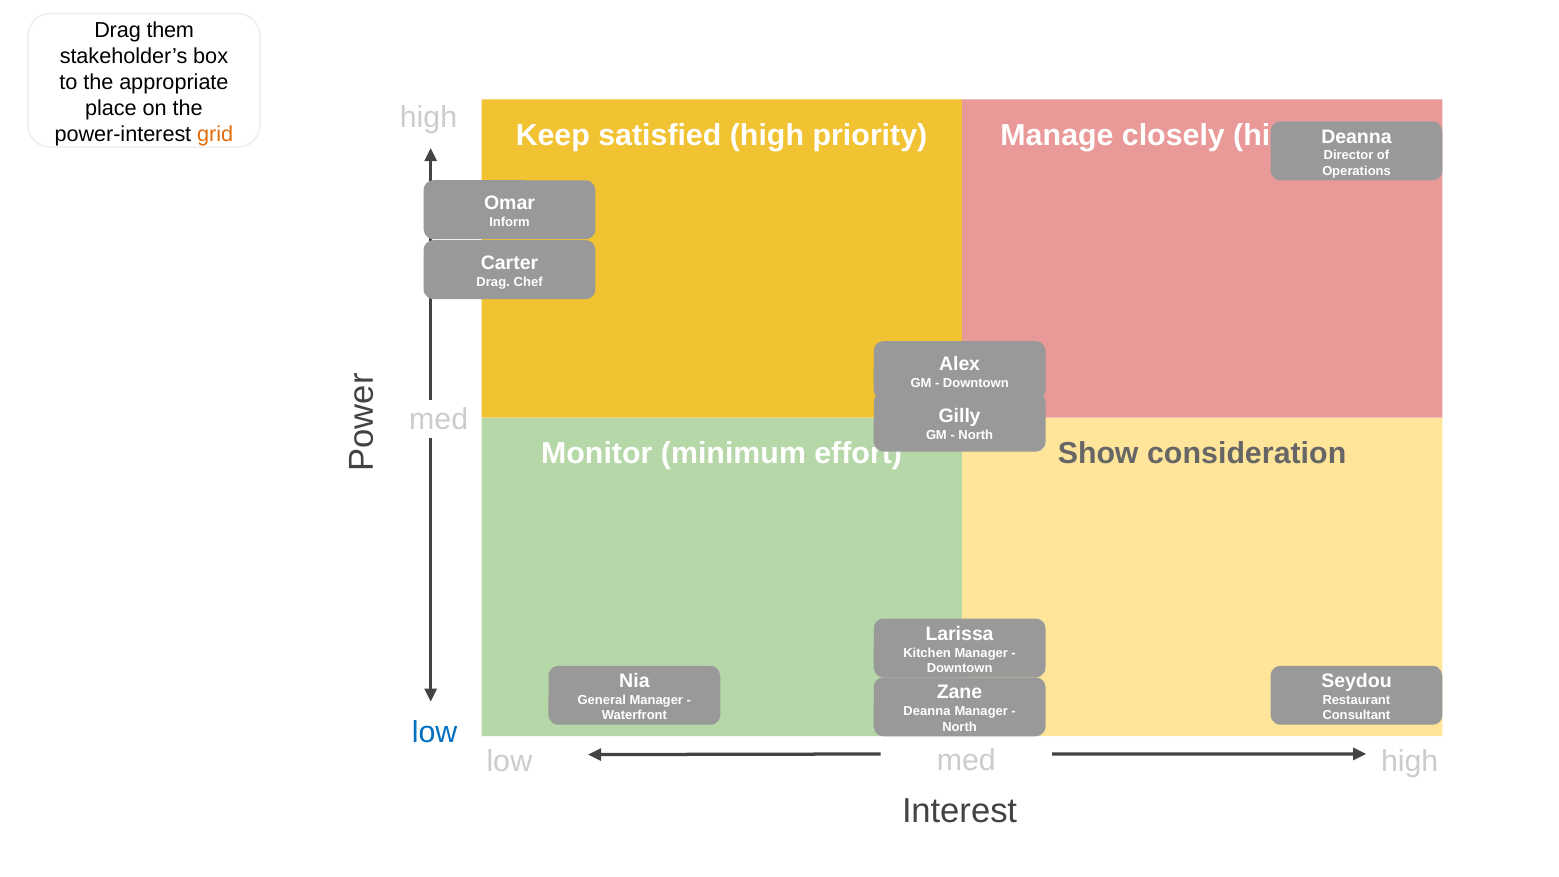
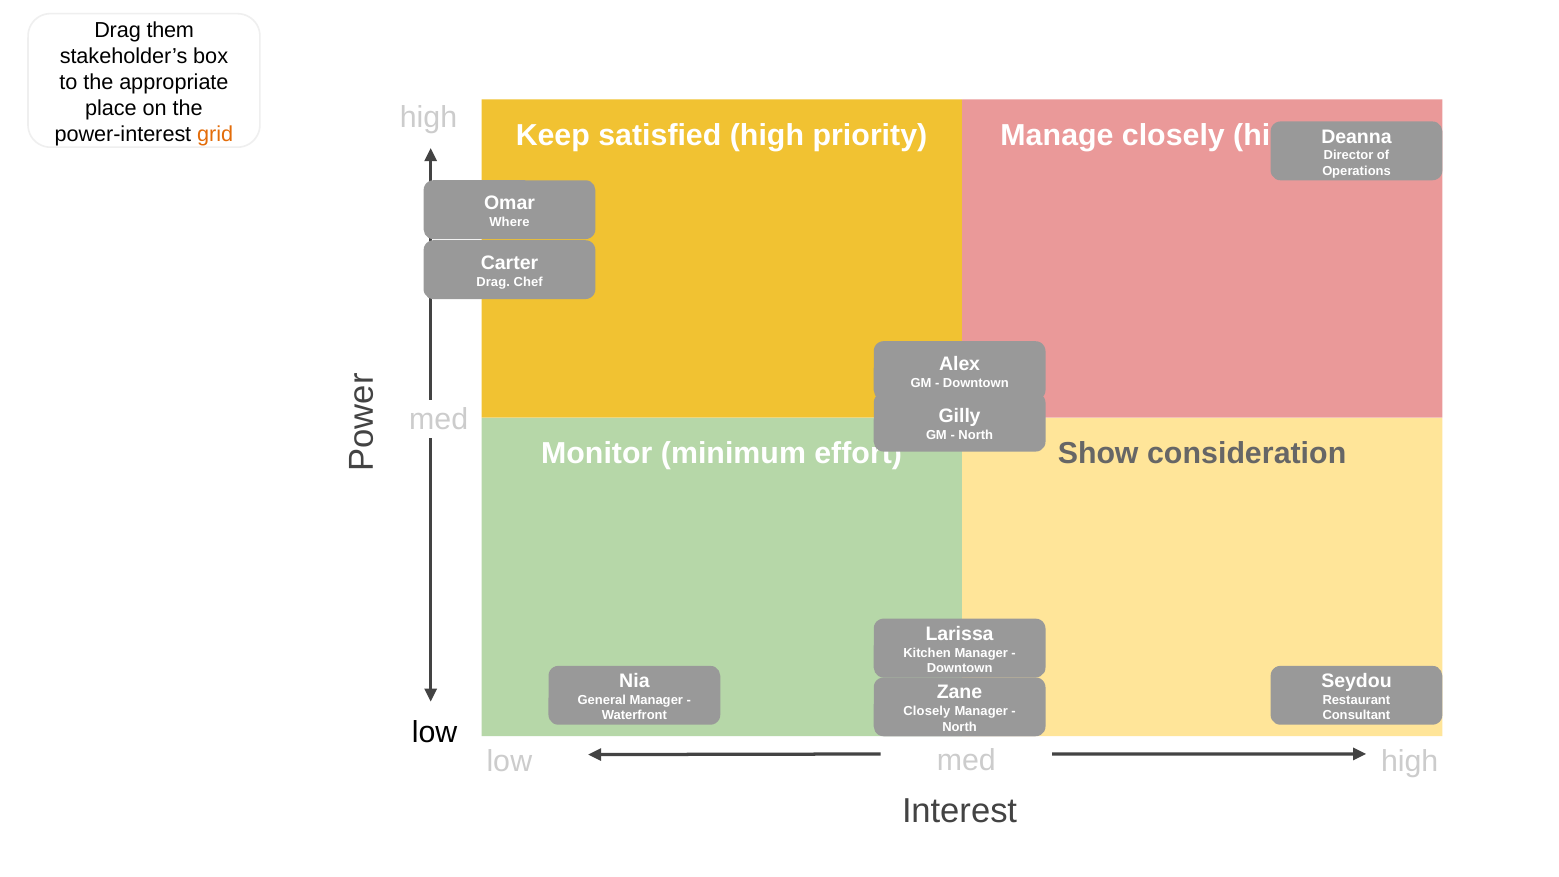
Inform: Inform -> Where
Deanna at (927, 712): Deanna -> Closely
low at (435, 732) colour: blue -> black
